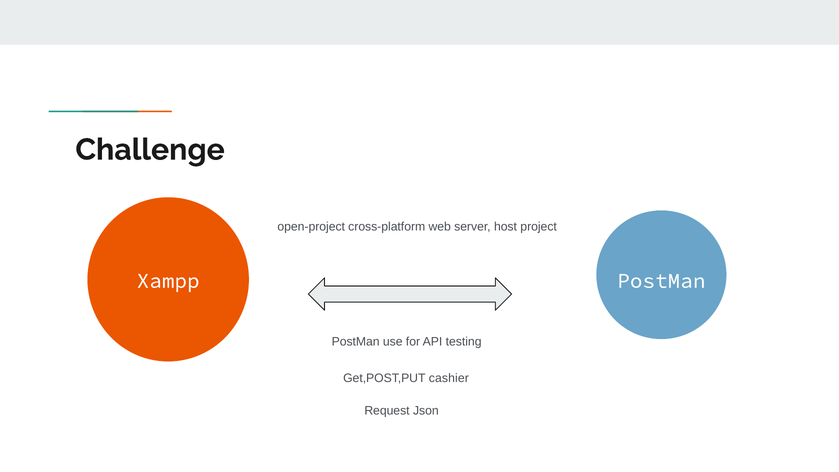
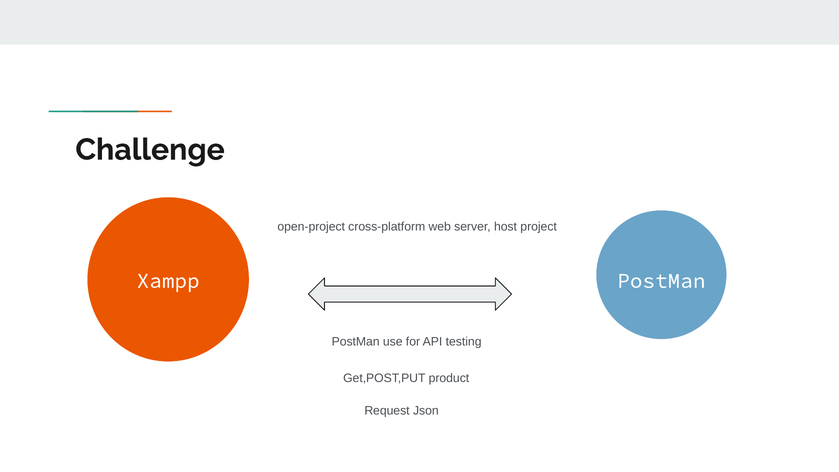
cashier: cashier -> product
